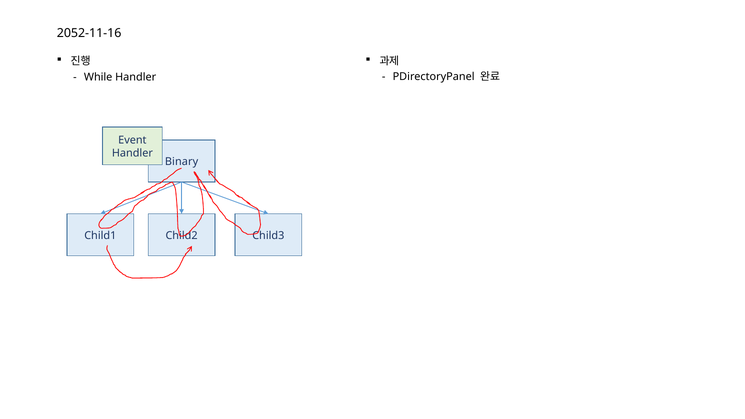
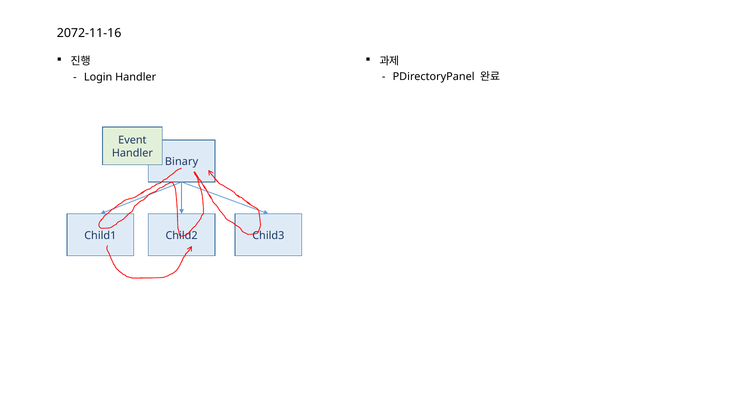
2052-11-16: 2052-11-16 -> 2072-11-16
While: While -> Login
